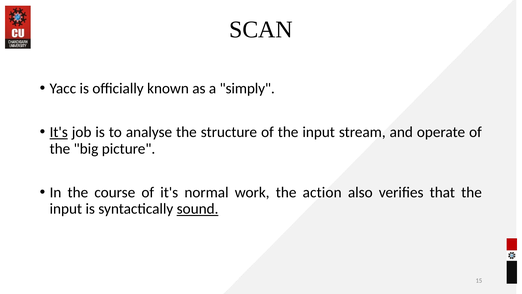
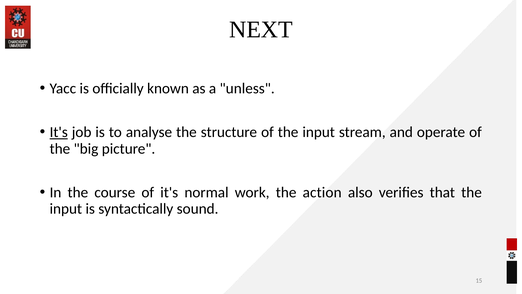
SCAN: SCAN -> NEXT
simply: simply -> unless
sound underline: present -> none
